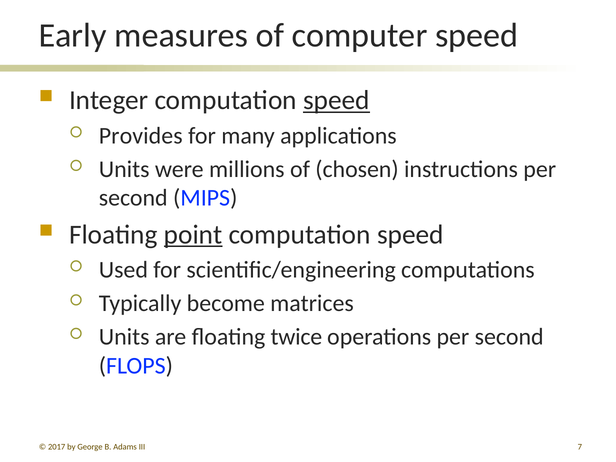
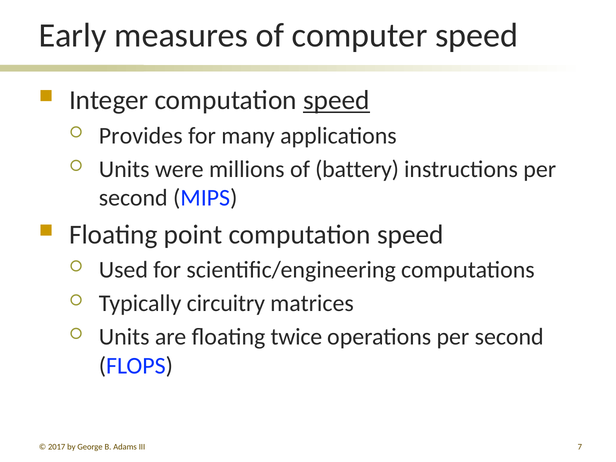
chosen: chosen -> battery
point underline: present -> none
become: become -> circuitry
